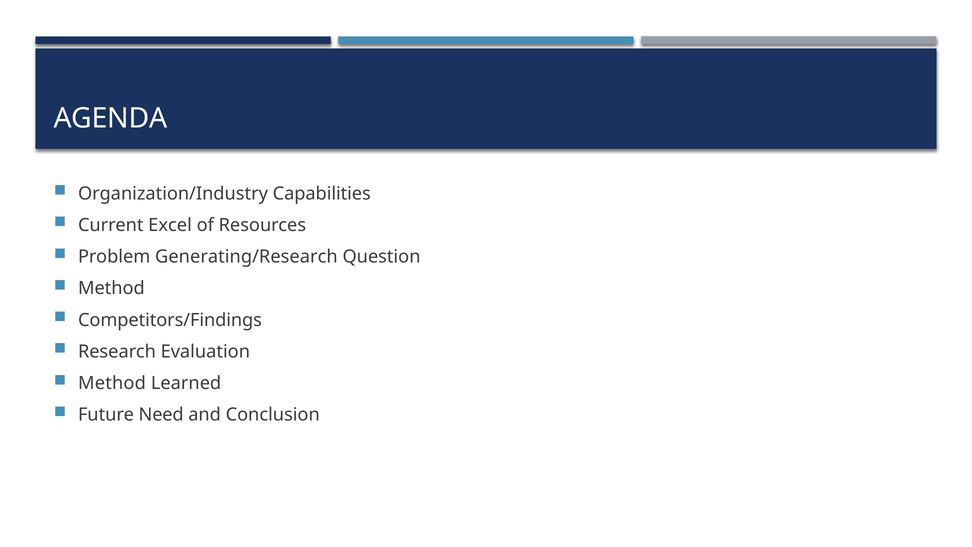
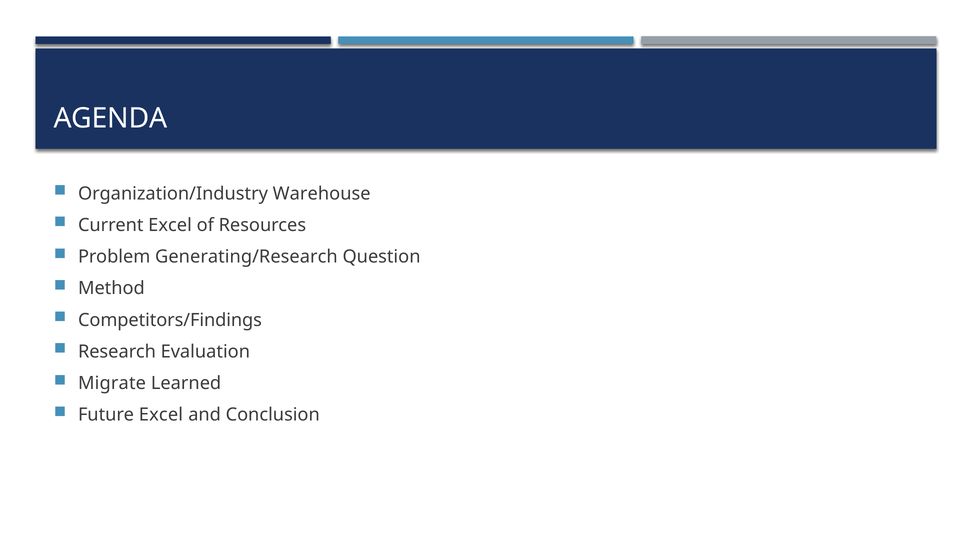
Capabilities: Capabilities -> Warehouse
Method at (112, 383): Method -> Migrate
Future Need: Need -> Excel
